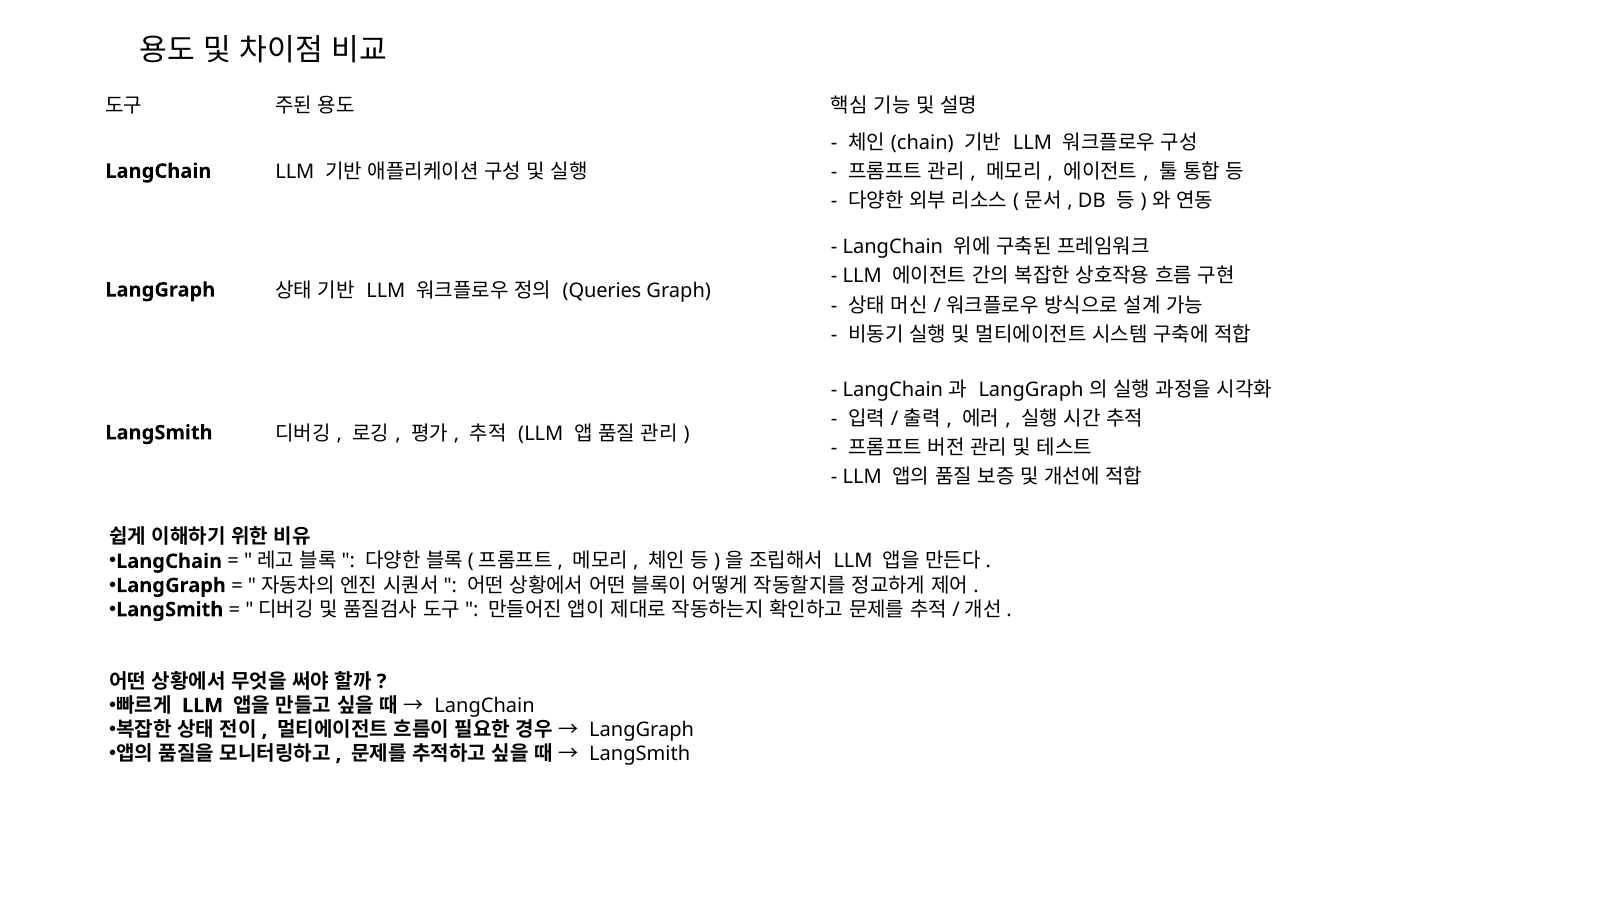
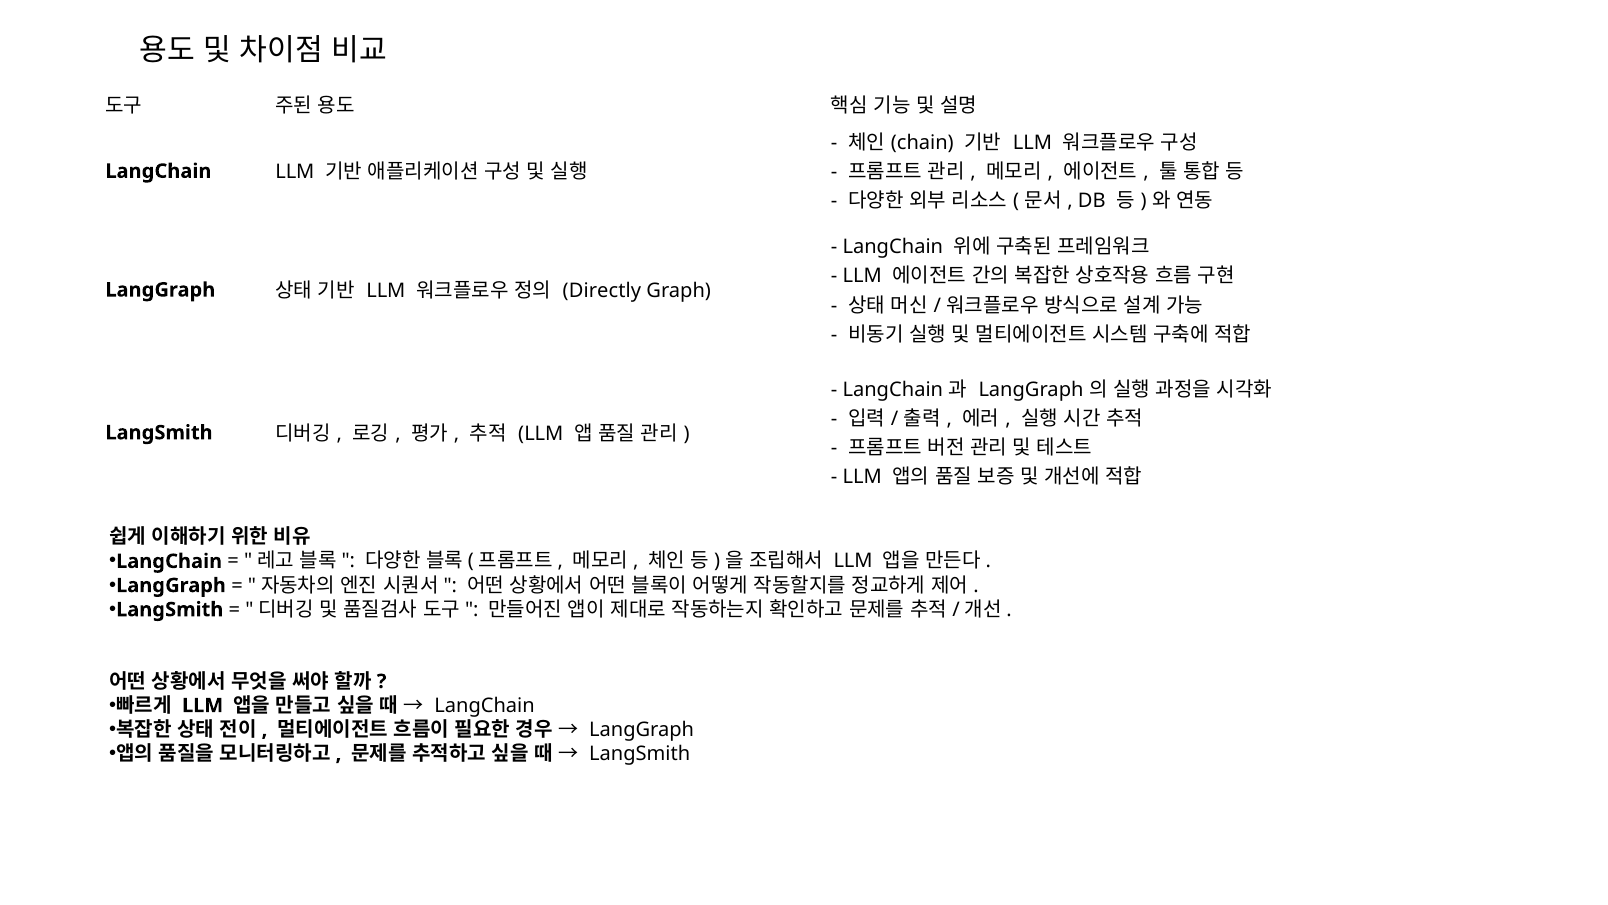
Queries: Queries -> Directly
